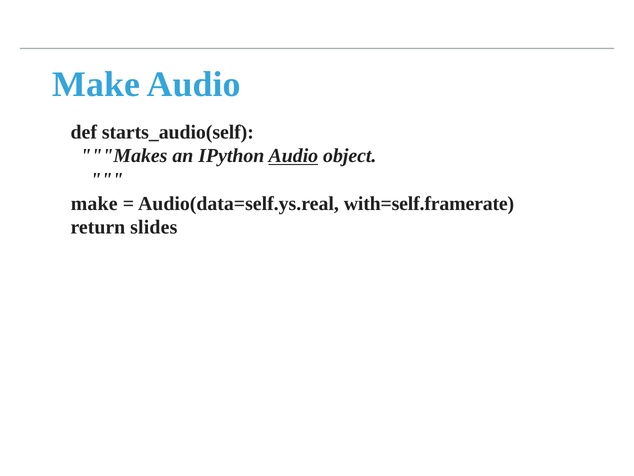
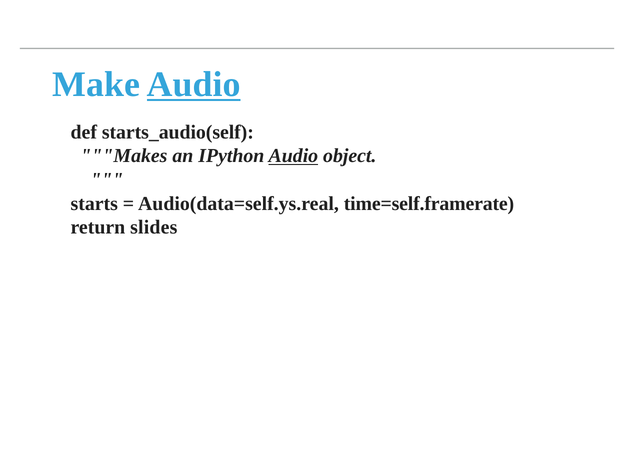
Audio at (194, 84) underline: none -> present
make at (94, 203): make -> starts
with=self.framerate: with=self.framerate -> time=self.framerate
